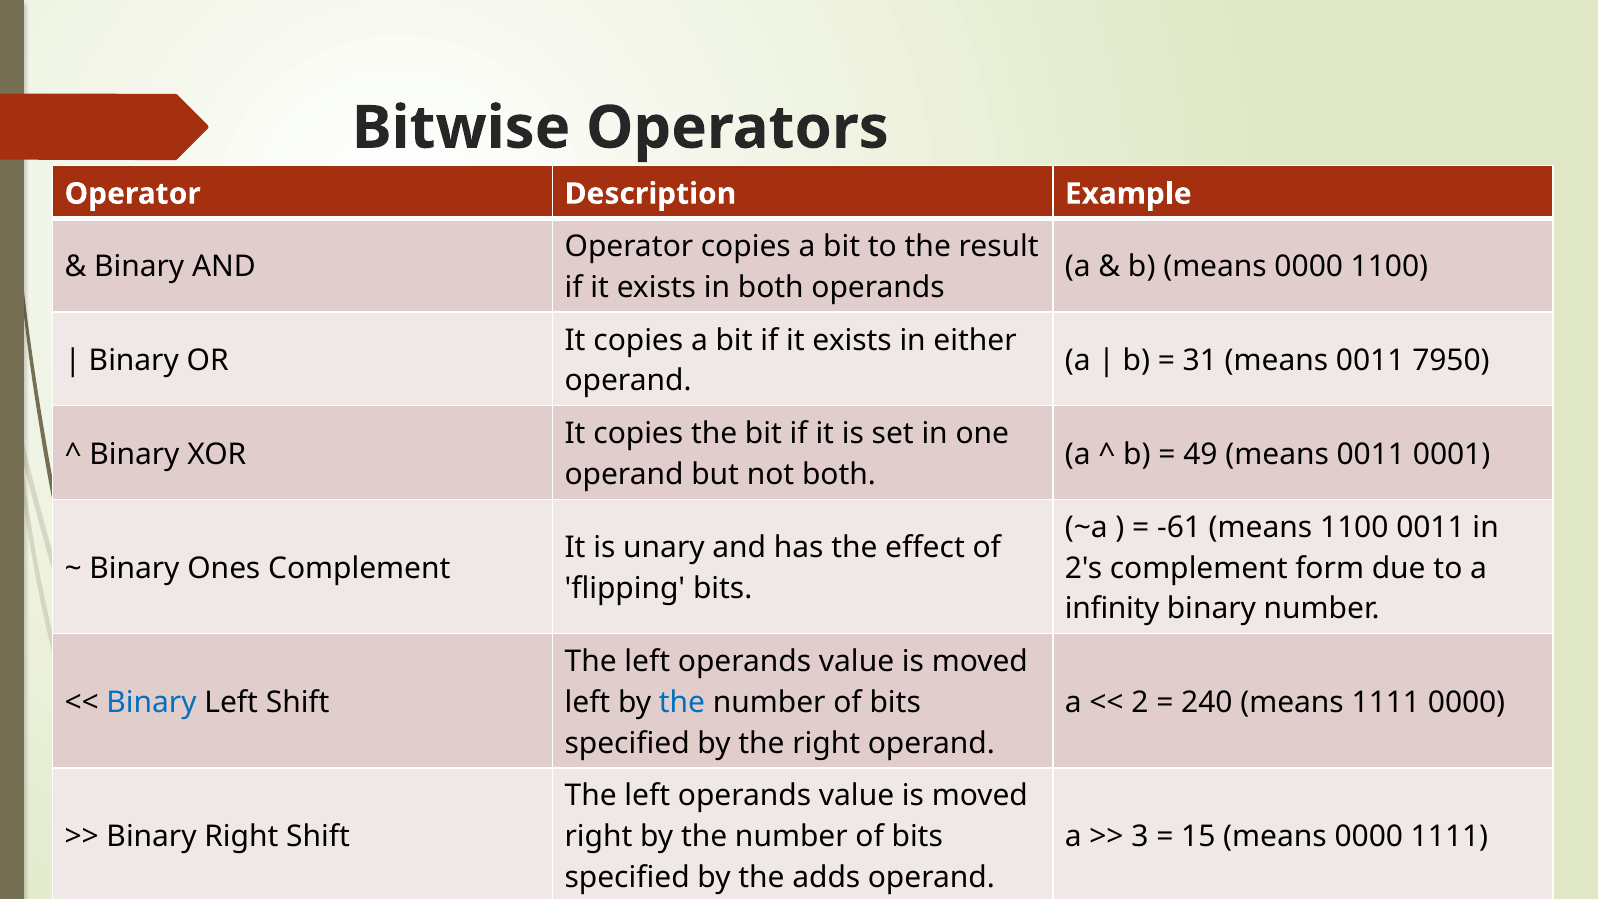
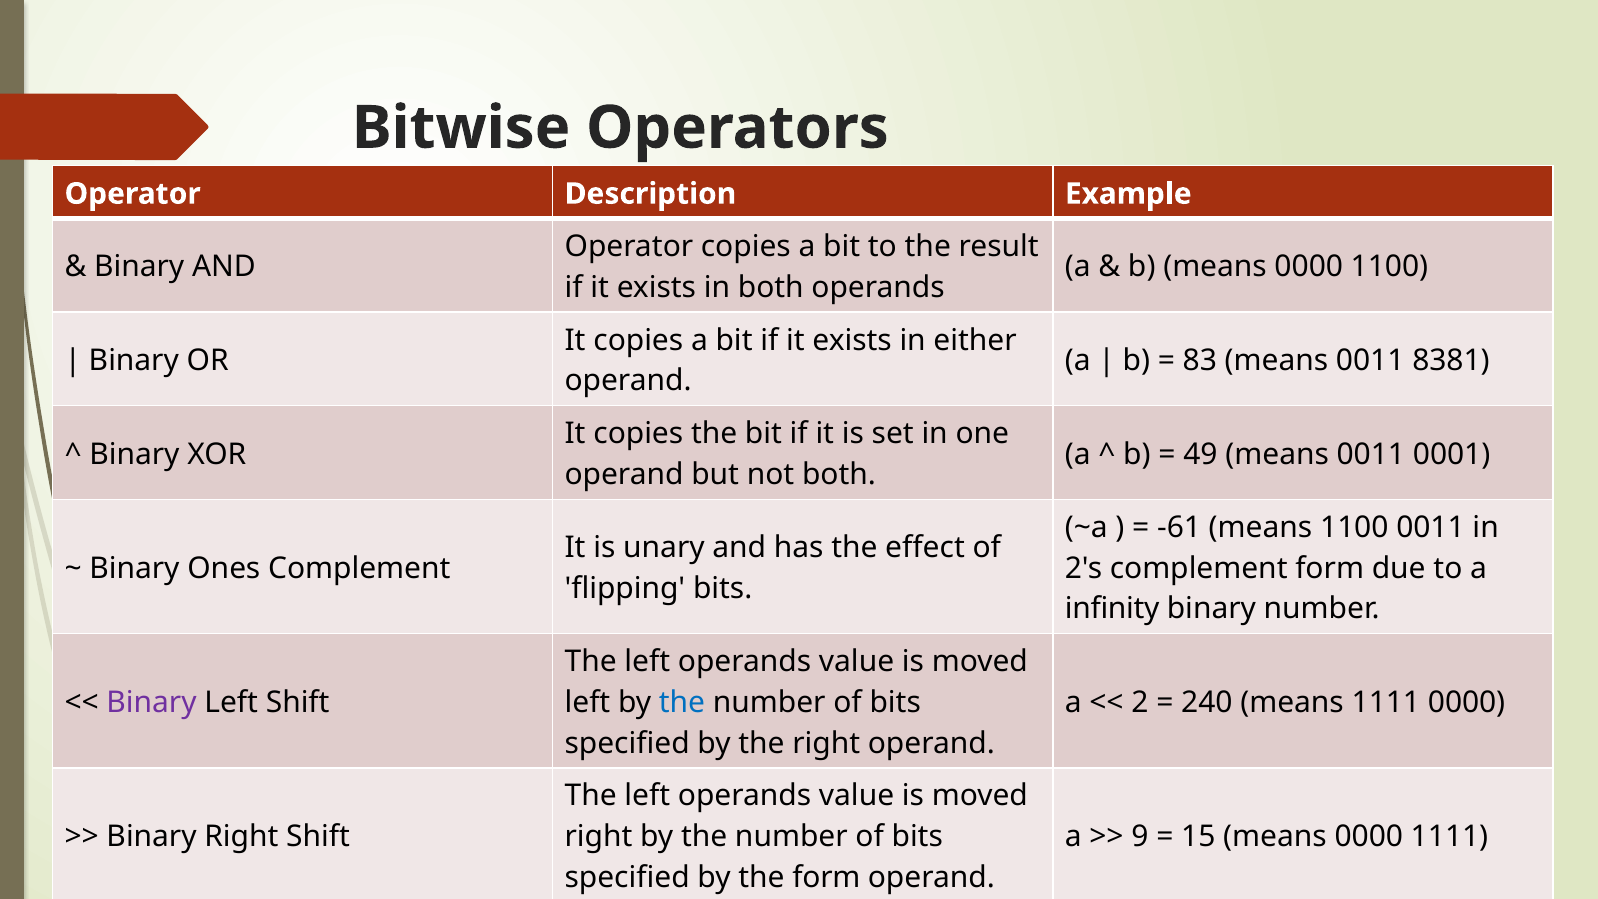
31: 31 -> 83
7950: 7950 -> 8381
Binary at (152, 702) colour: blue -> purple
3: 3 -> 9
the adds: adds -> form
